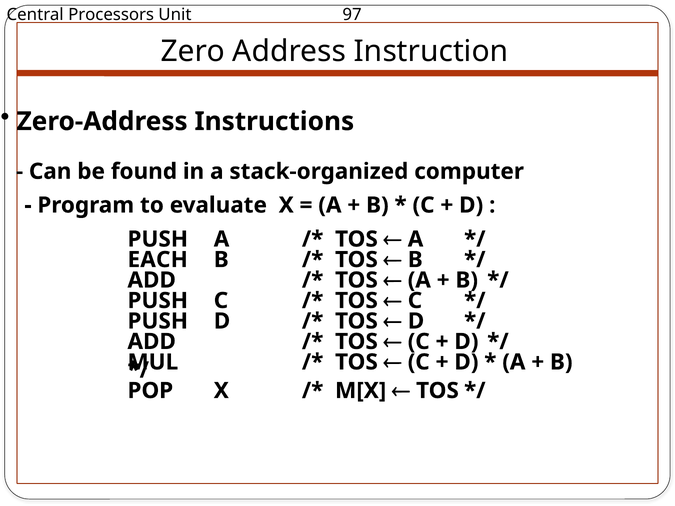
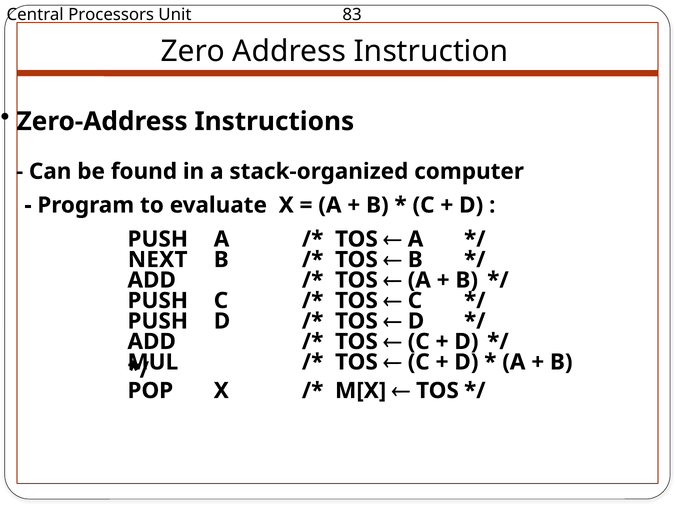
97: 97 -> 83
EACH: EACH -> NEXT
